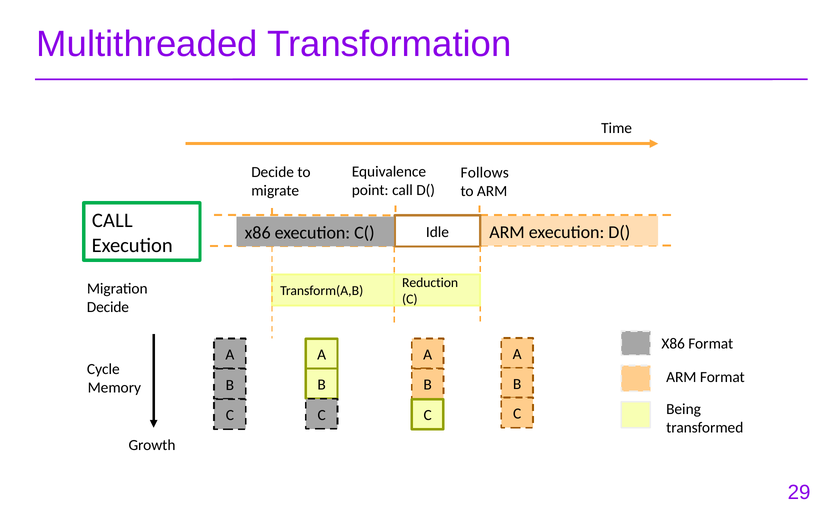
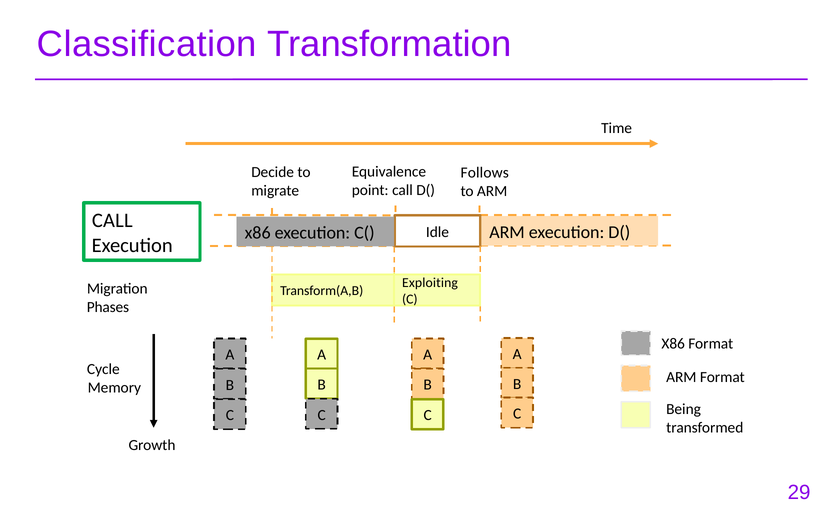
Multithreaded: Multithreaded -> Classification
Reduction: Reduction -> Exploiting
Decide at (108, 307): Decide -> Phases
